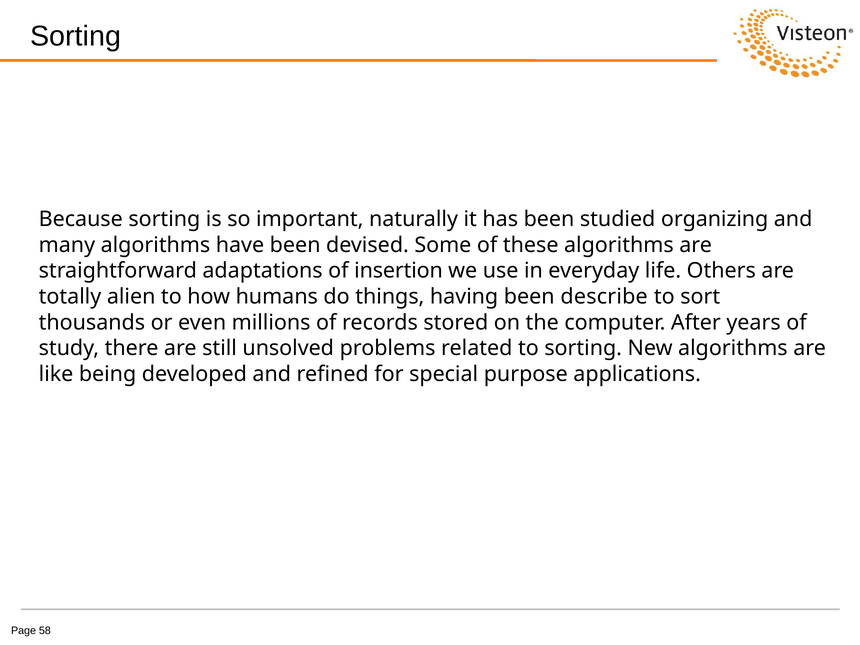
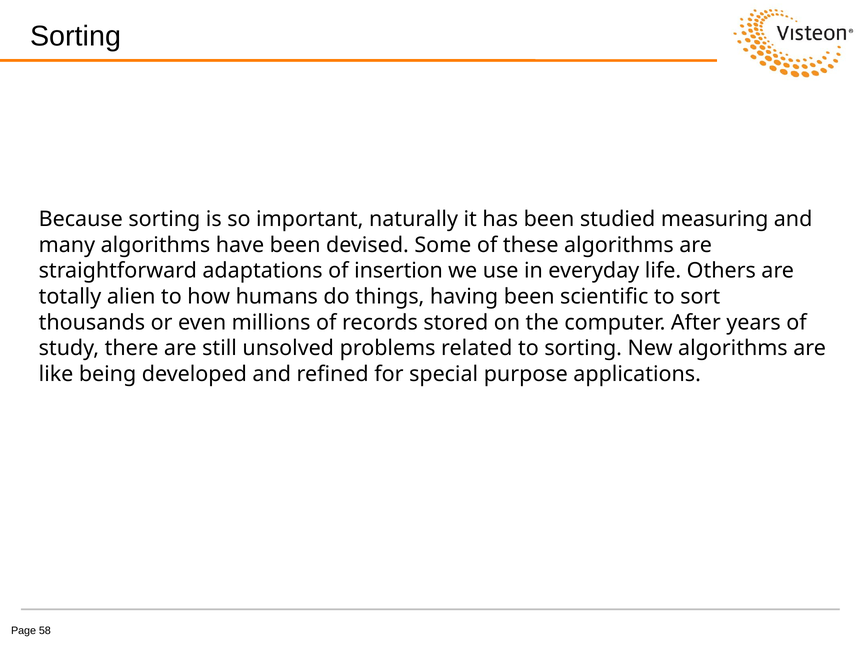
organizing: organizing -> measuring
describe: describe -> scientific
